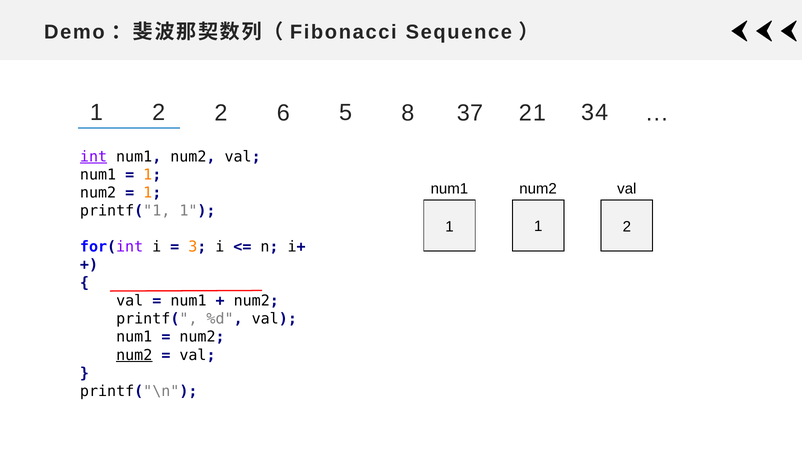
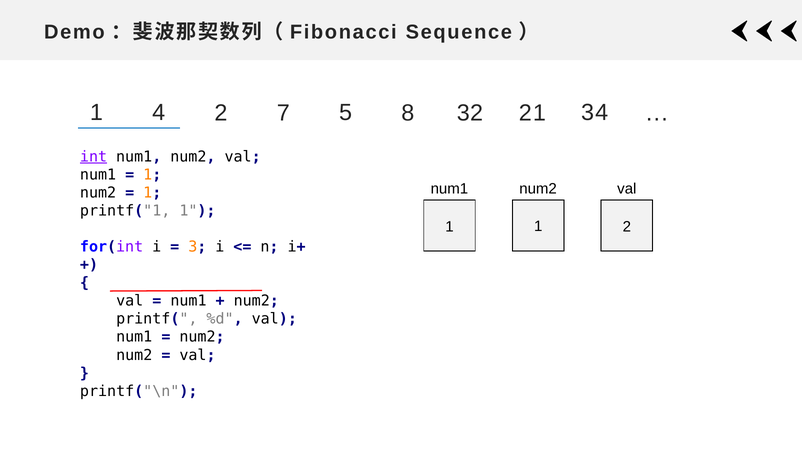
1 2: 2 -> 4
6: 6 -> 7
37: 37 -> 32
num2 at (134, 355) underline: present -> none
